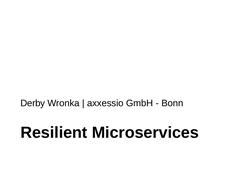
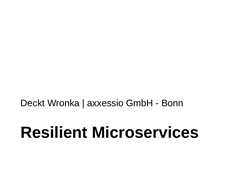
Derby: Derby -> Deckt
